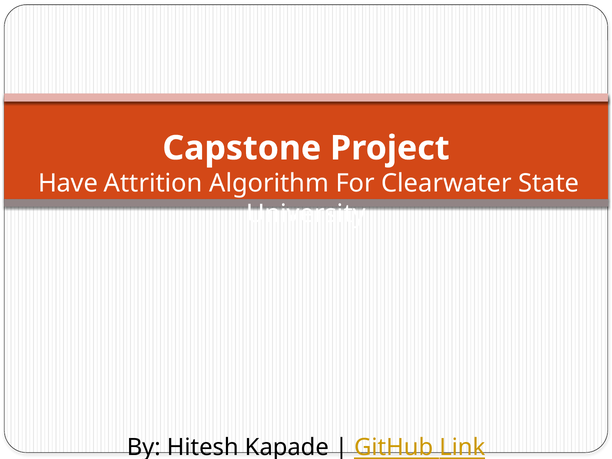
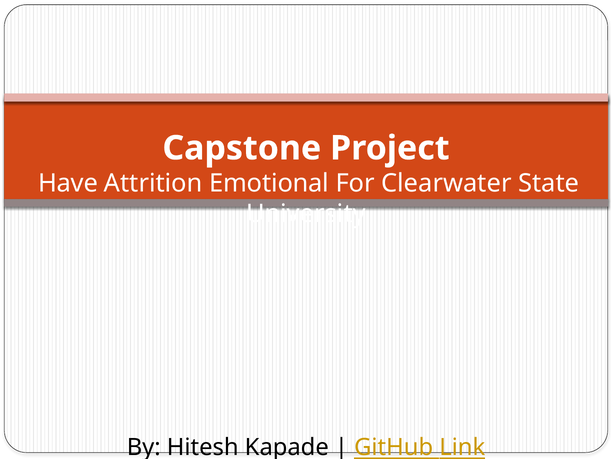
Algorithm: Algorithm -> Emotional
